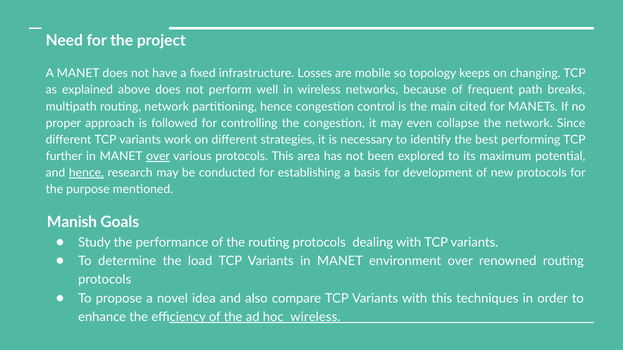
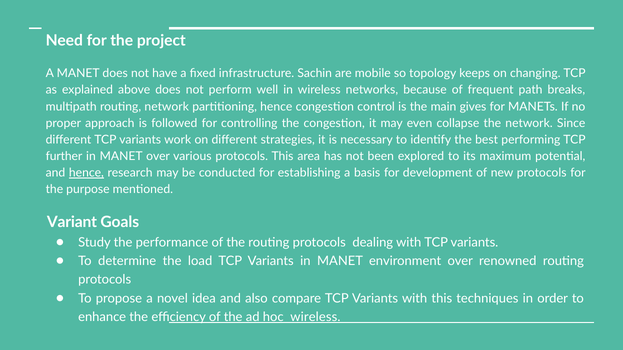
Losses: Losses -> Sachin
cited: cited -> gives
over at (158, 156) underline: present -> none
Manish: Manish -> Variant
